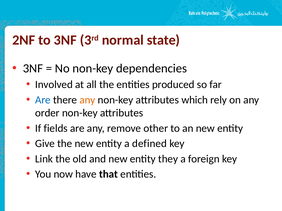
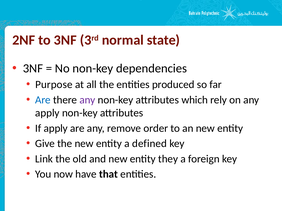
Involved: Involved -> Purpose
any at (87, 100) colour: orange -> purple
order at (47, 113): order -> apply
If fields: fields -> apply
other: other -> order
